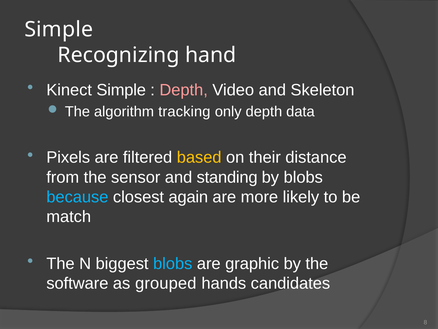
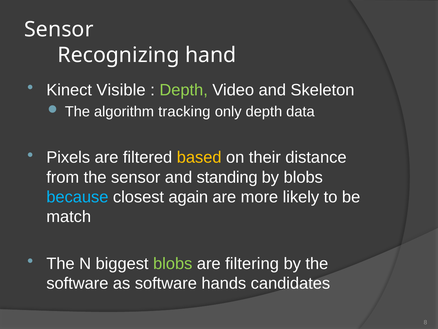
Simple at (59, 30): Simple -> Sensor
Kinect Simple: Simple -> Visible
Depth at (184, 90) colour: pink -> light green
blobs at (173, 263) colour: light blue -> light green
graphic: graphic -> filtering
as grouped: grouped -> software
